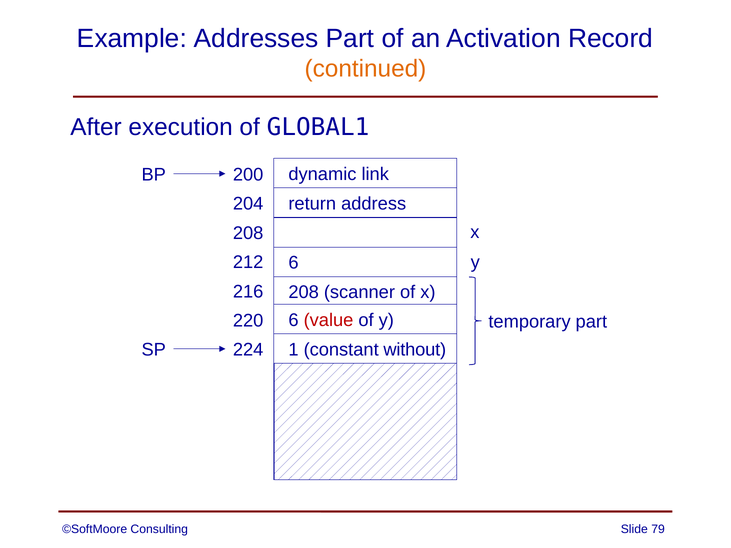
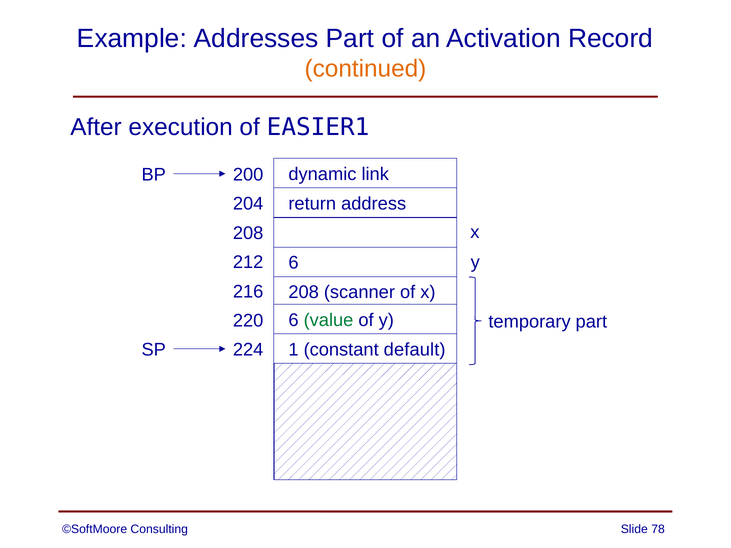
GLOBAL1: GLOBAL1 -> EASIER1
value colour: red -> green
without: without -> default
79: 79 -> 78
